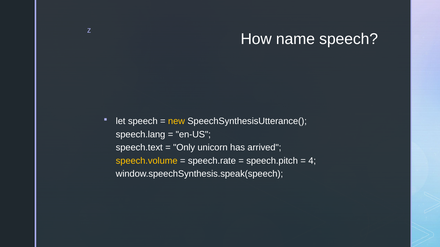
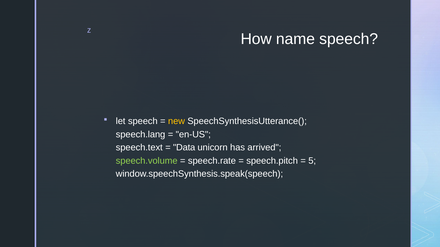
Only: Only -> Data
speech.volume colour: yellow -> light green
4: 4 -> 5
